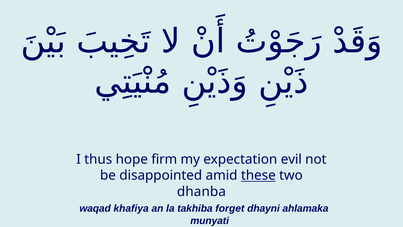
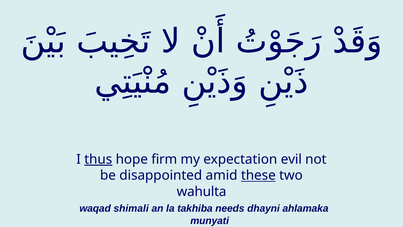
thus underline: none -> present
dhanba: dhanba -> wahulta
khafiya: khafiya -> shimali
forget: forget -> needs
